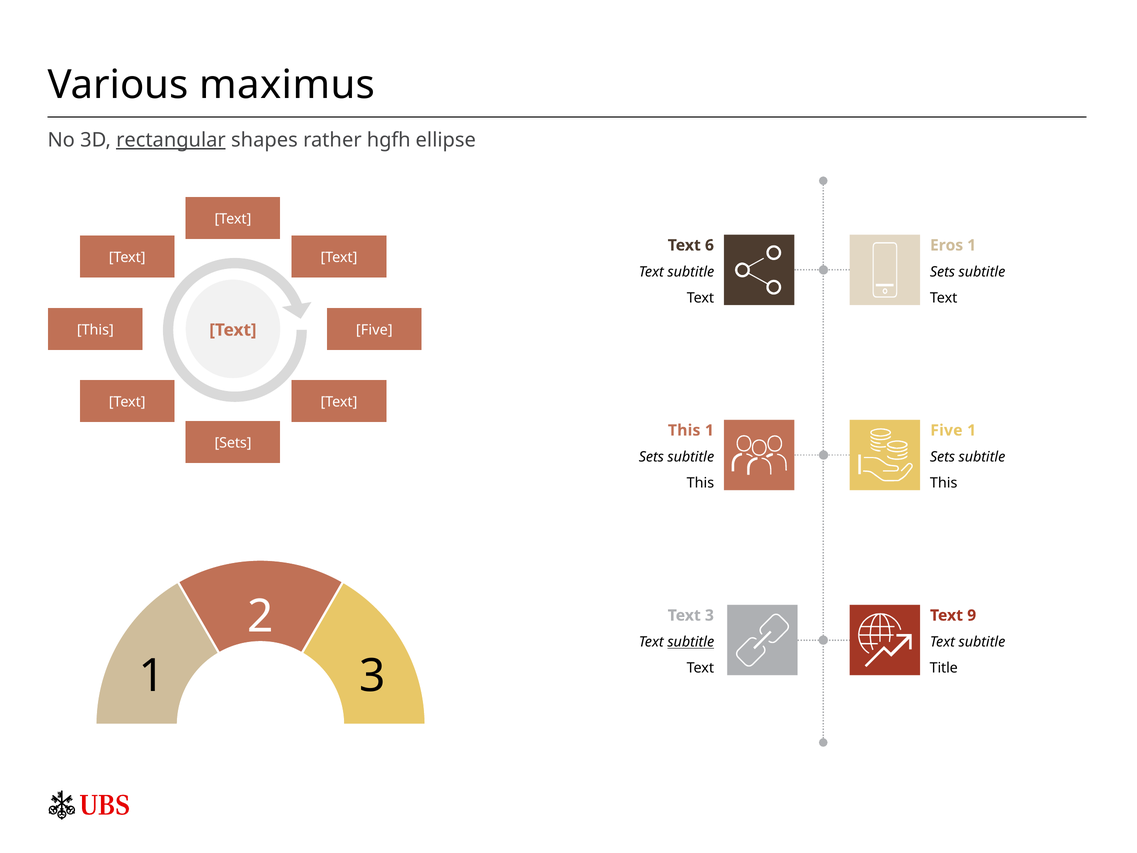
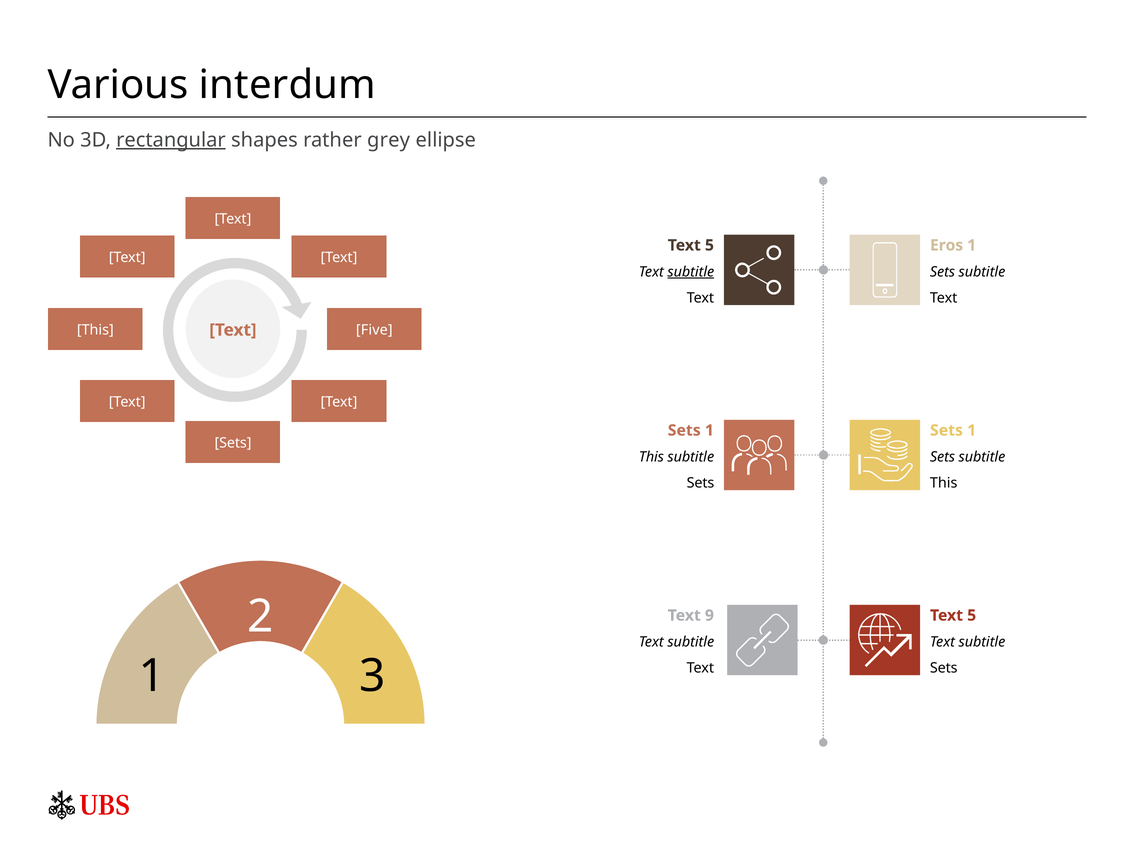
maximus: maximus -> interdum
hgfh: hgfh -> grey
6 at (709, 245): 6 -> 5
subtitle at (691, 272) underline: none -> present
This at (684, 430): This -> Sets
Five at (946, 430): Five -> Sets
Sets at (651, 457): Sets -> This
This at (700, 483): This -> Sets
Text 3: 3 -> 9
9 at (972, 615): 9 -> 5
subtitle at (691, 642) underline: present -> none
Title at (944, 668): Title -> Sets
